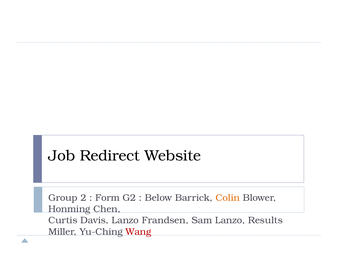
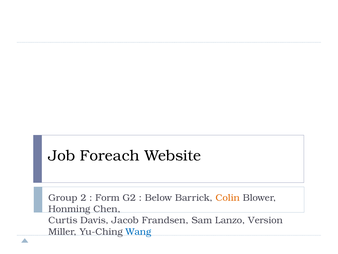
Redirect: Redirect -> Foreach
Davis Lanzo: Lanzo -> Jacob
Results: Results -> Version
Wang colour: red -> blue
